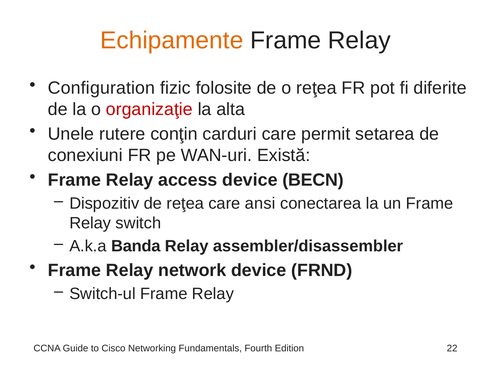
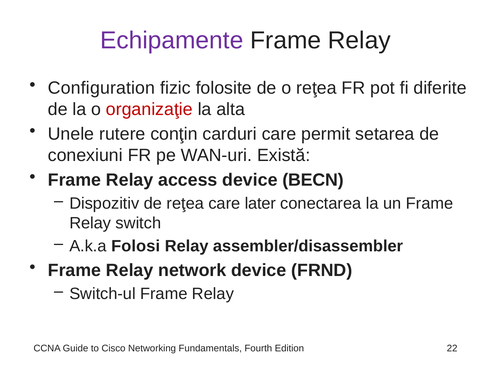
Echipamente colour: orange -> purple
ansi: ansi -> later
Banda: Banda -> Folosi
